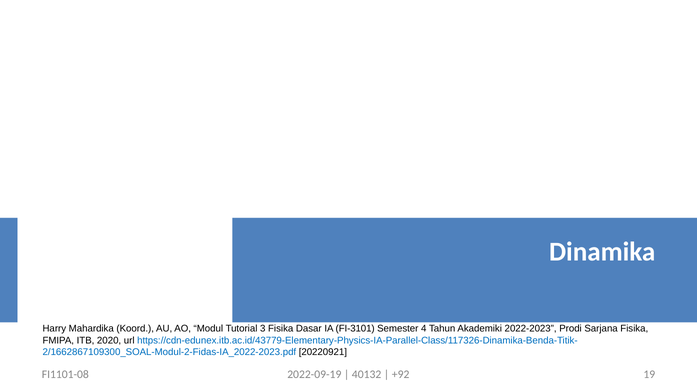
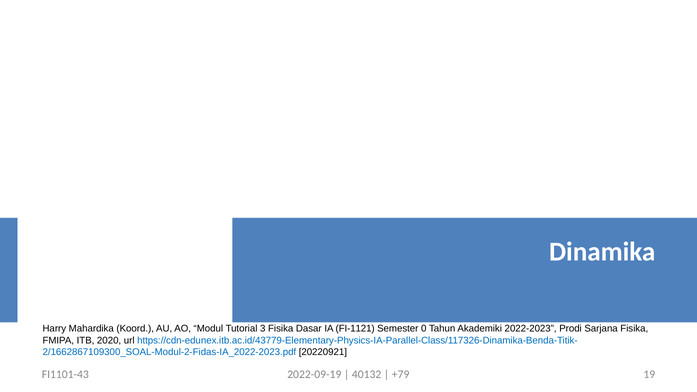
FI-3101: FI-3101 -> FI-1121
4: 4 -> 0
FI1101-08: FI1101-08 -> FI1101-43
+92: +92 -> +79
